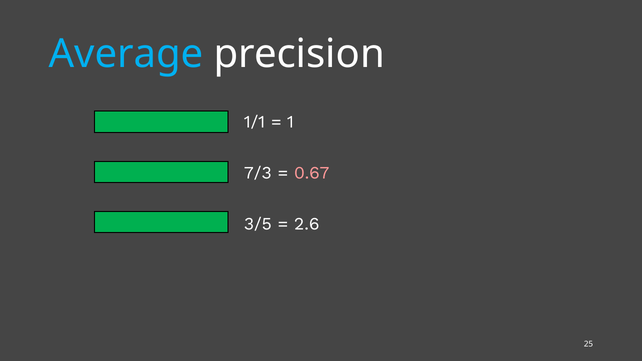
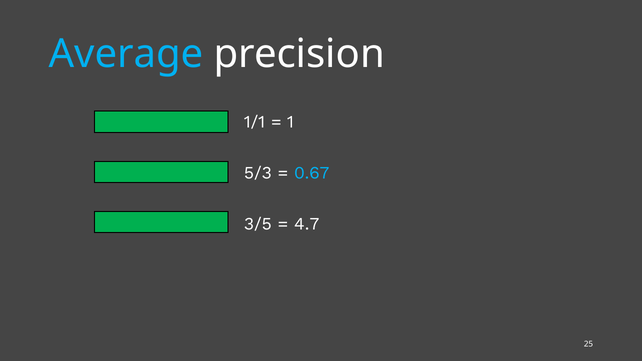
7/3: 7/3 -> 5/3
0.67 colour: pink -> light blue
2.6: 2.6 -> 4.7
